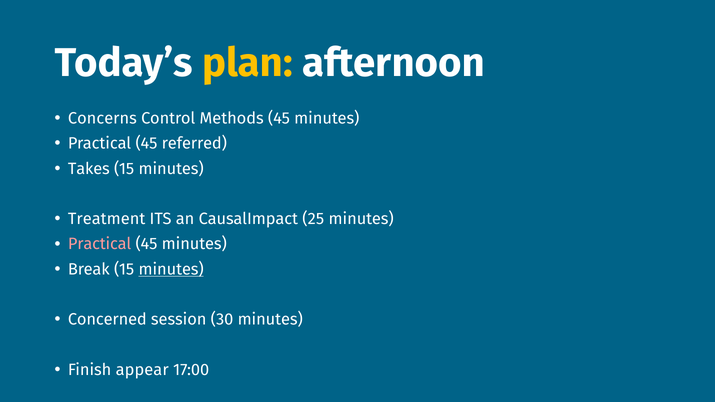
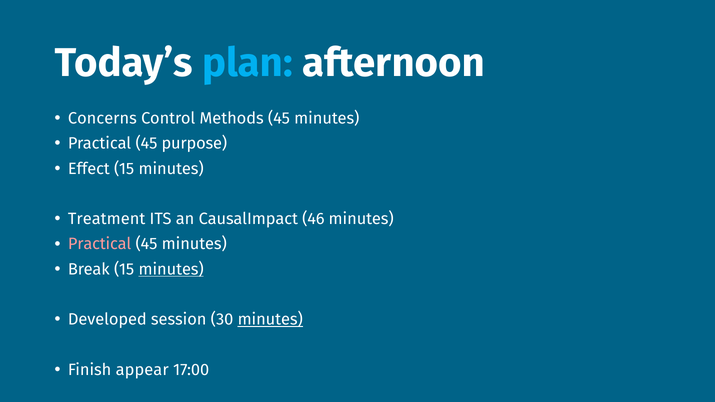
plan colour: yellow -> light blue
referred: referred -> purpose
Takes: Takes -> Effect
25: 25 -> 46
Concerned: Concerned -> Developed
minutes at (270, 320) underline: none -> present
